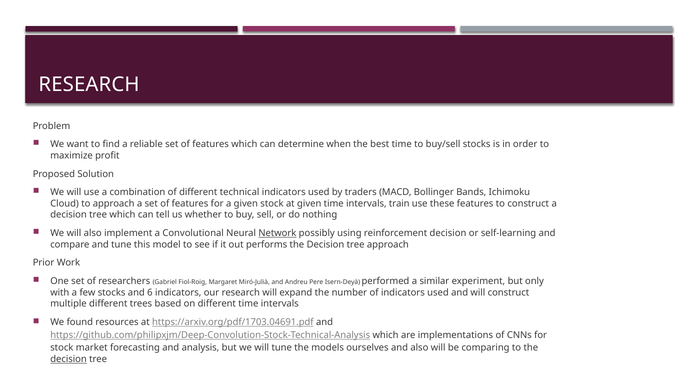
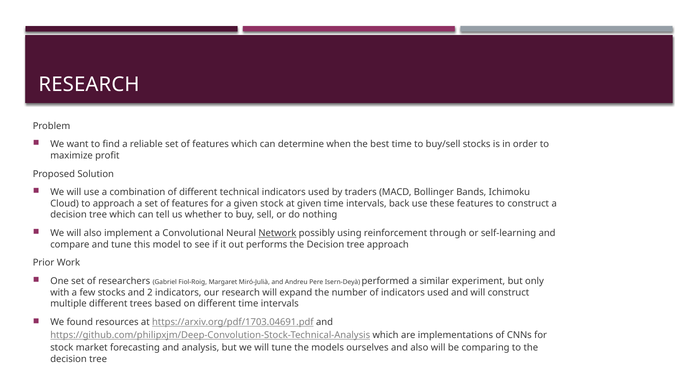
train: train -> back
reinforcement decision: decision -> through
6: 6 -> 2
decision at (69, 360) underline: present -> none
